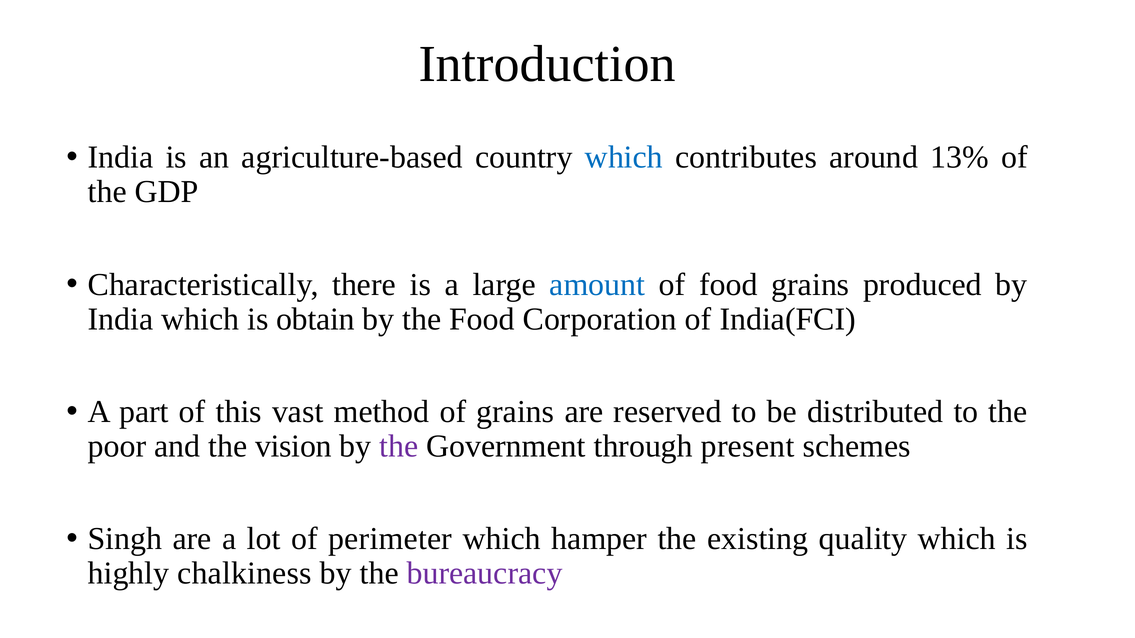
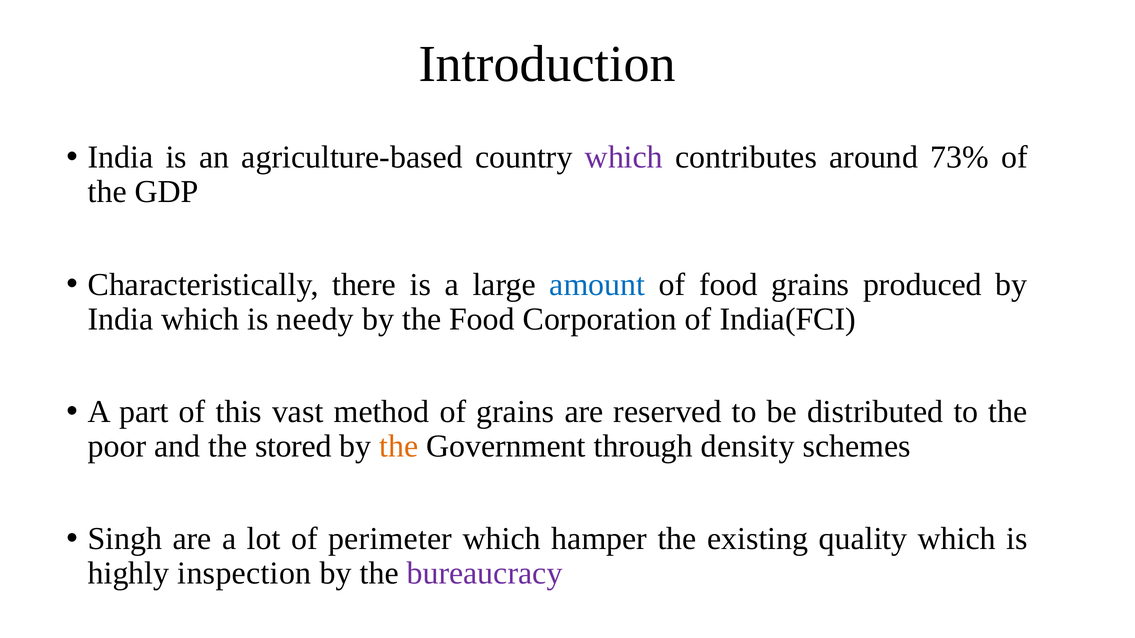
which at (624, 158) colour: blue -> purple
13%: 13% -> 73%
obtain: obtain -> needy
vision: vision -> stored
the at (399, 446) colour: purple -> orange
present: present -> density
chalkiness: chalkiness -> inspection
